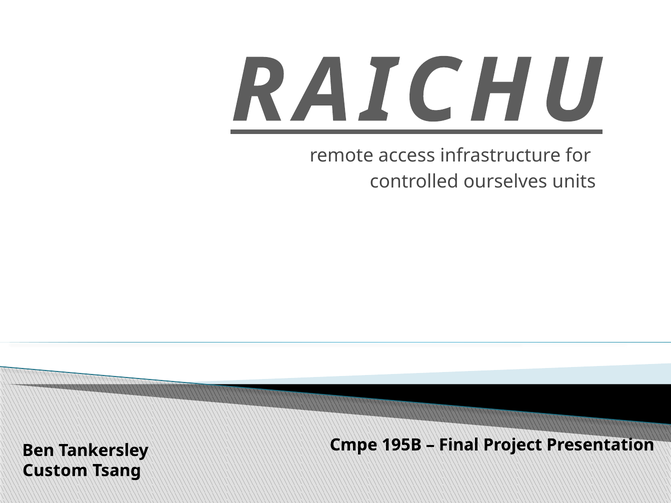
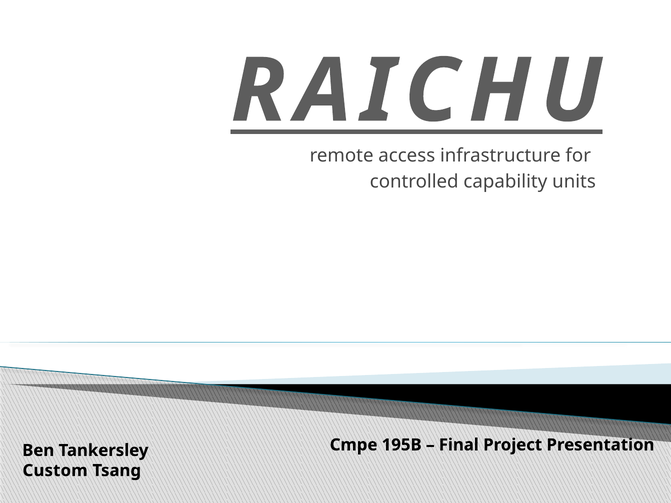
ourselves: ourselves -> capability
